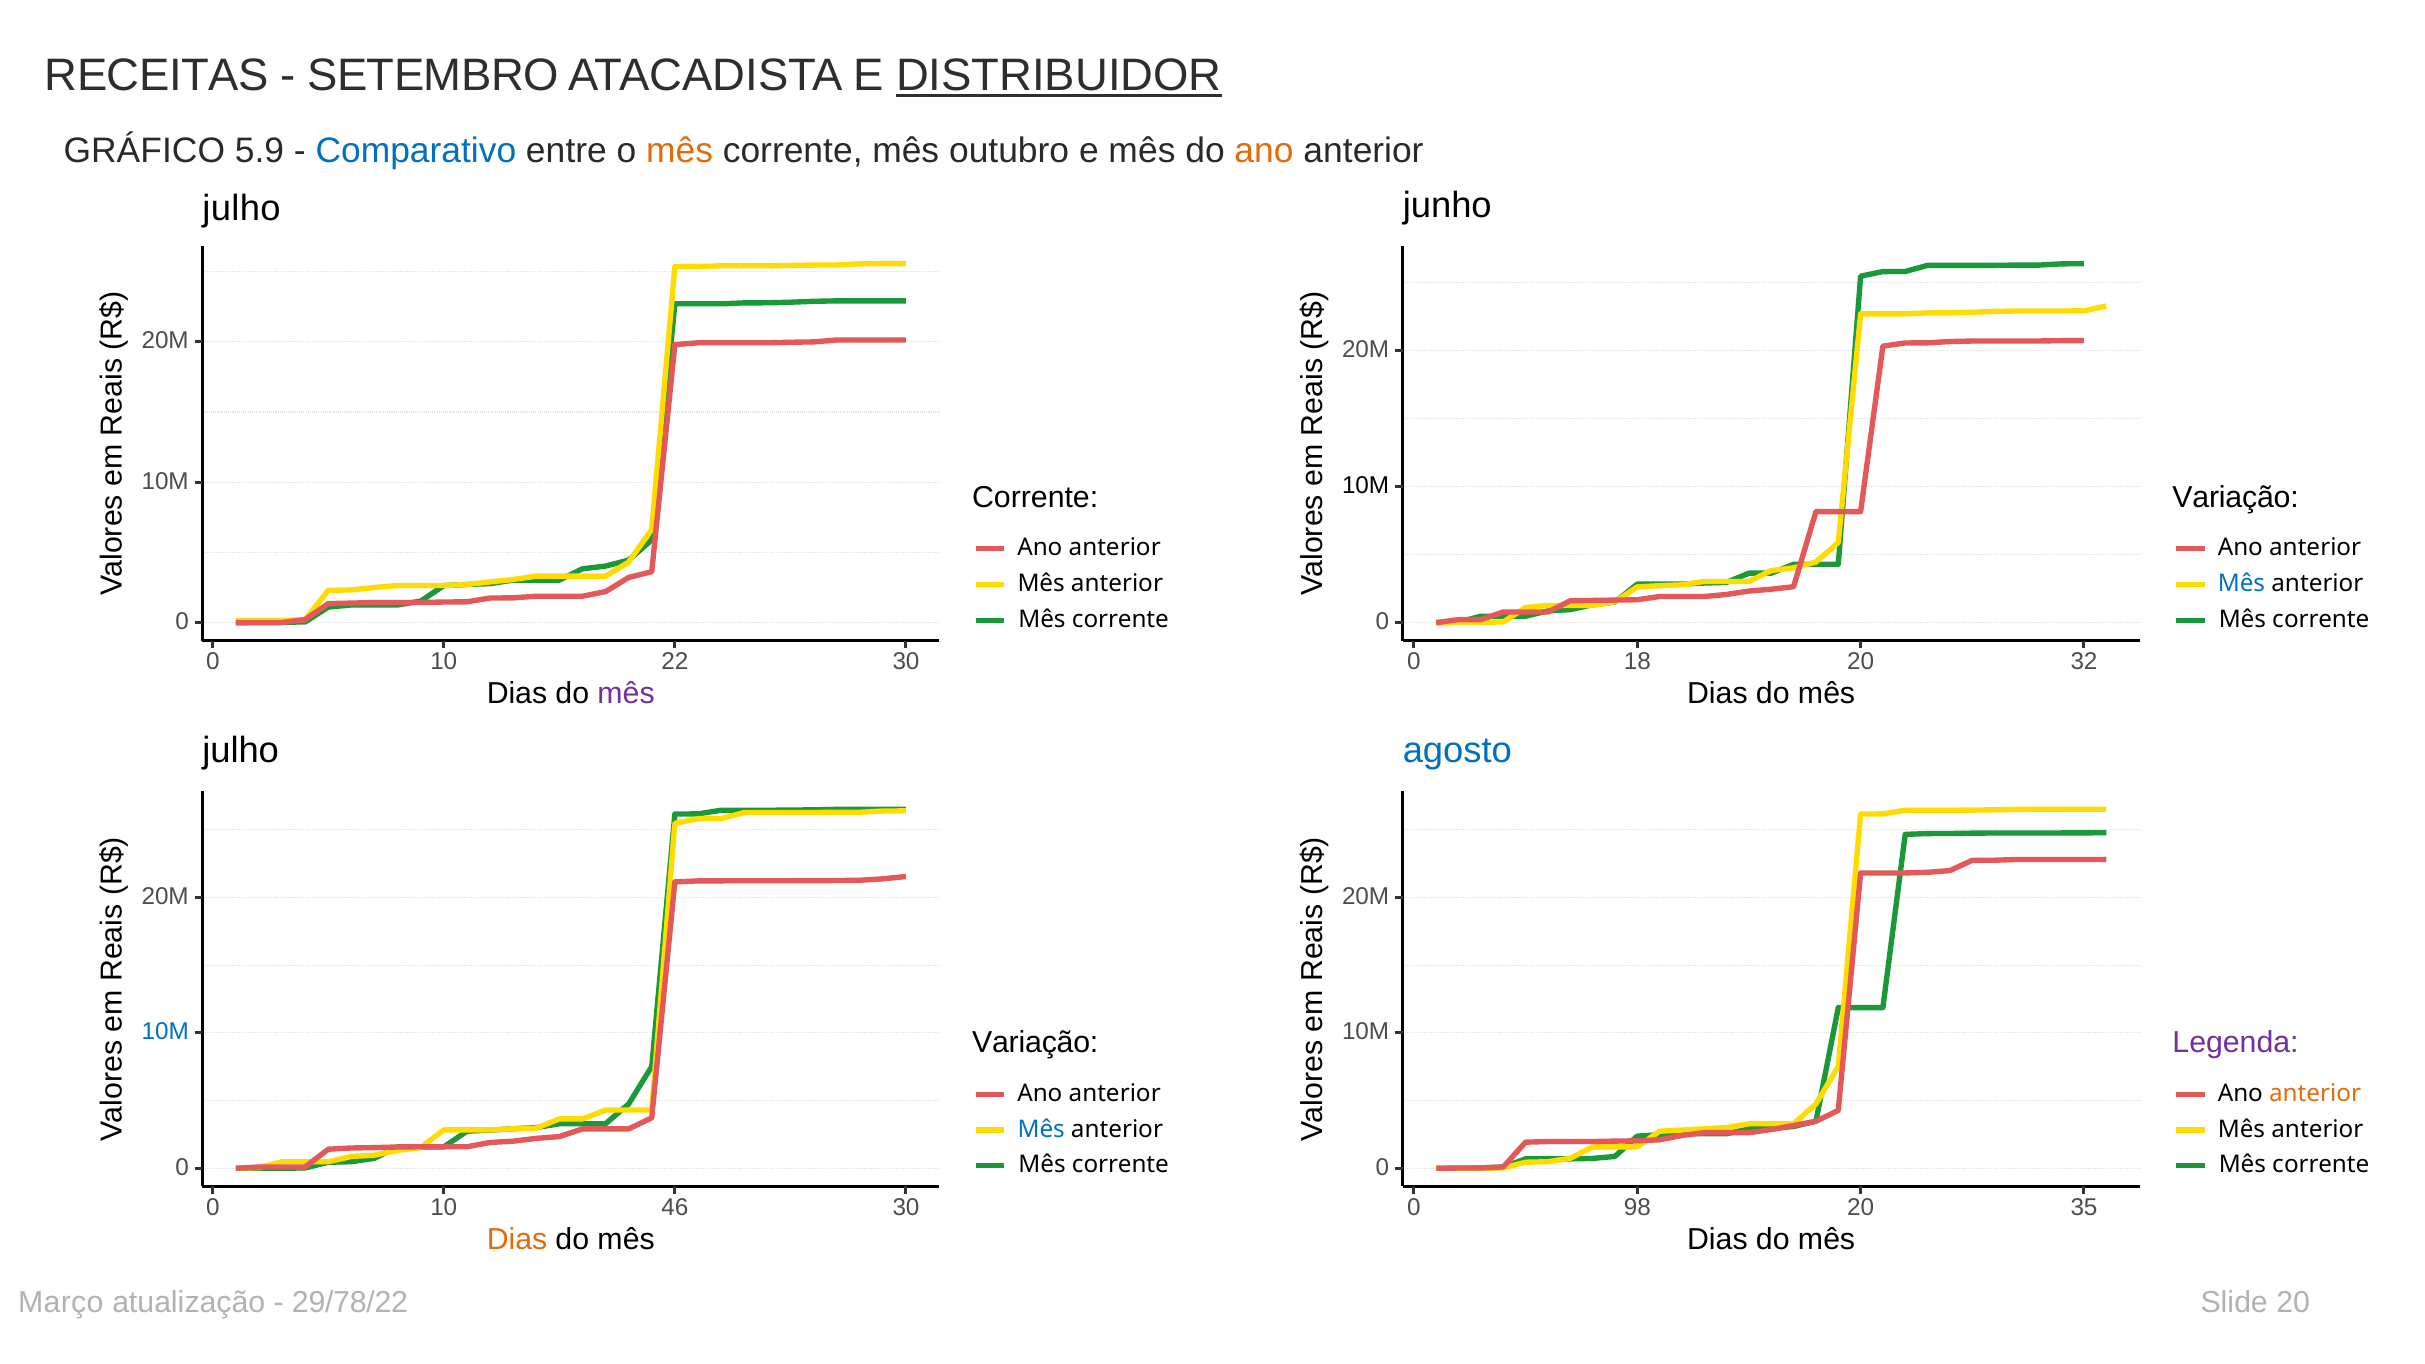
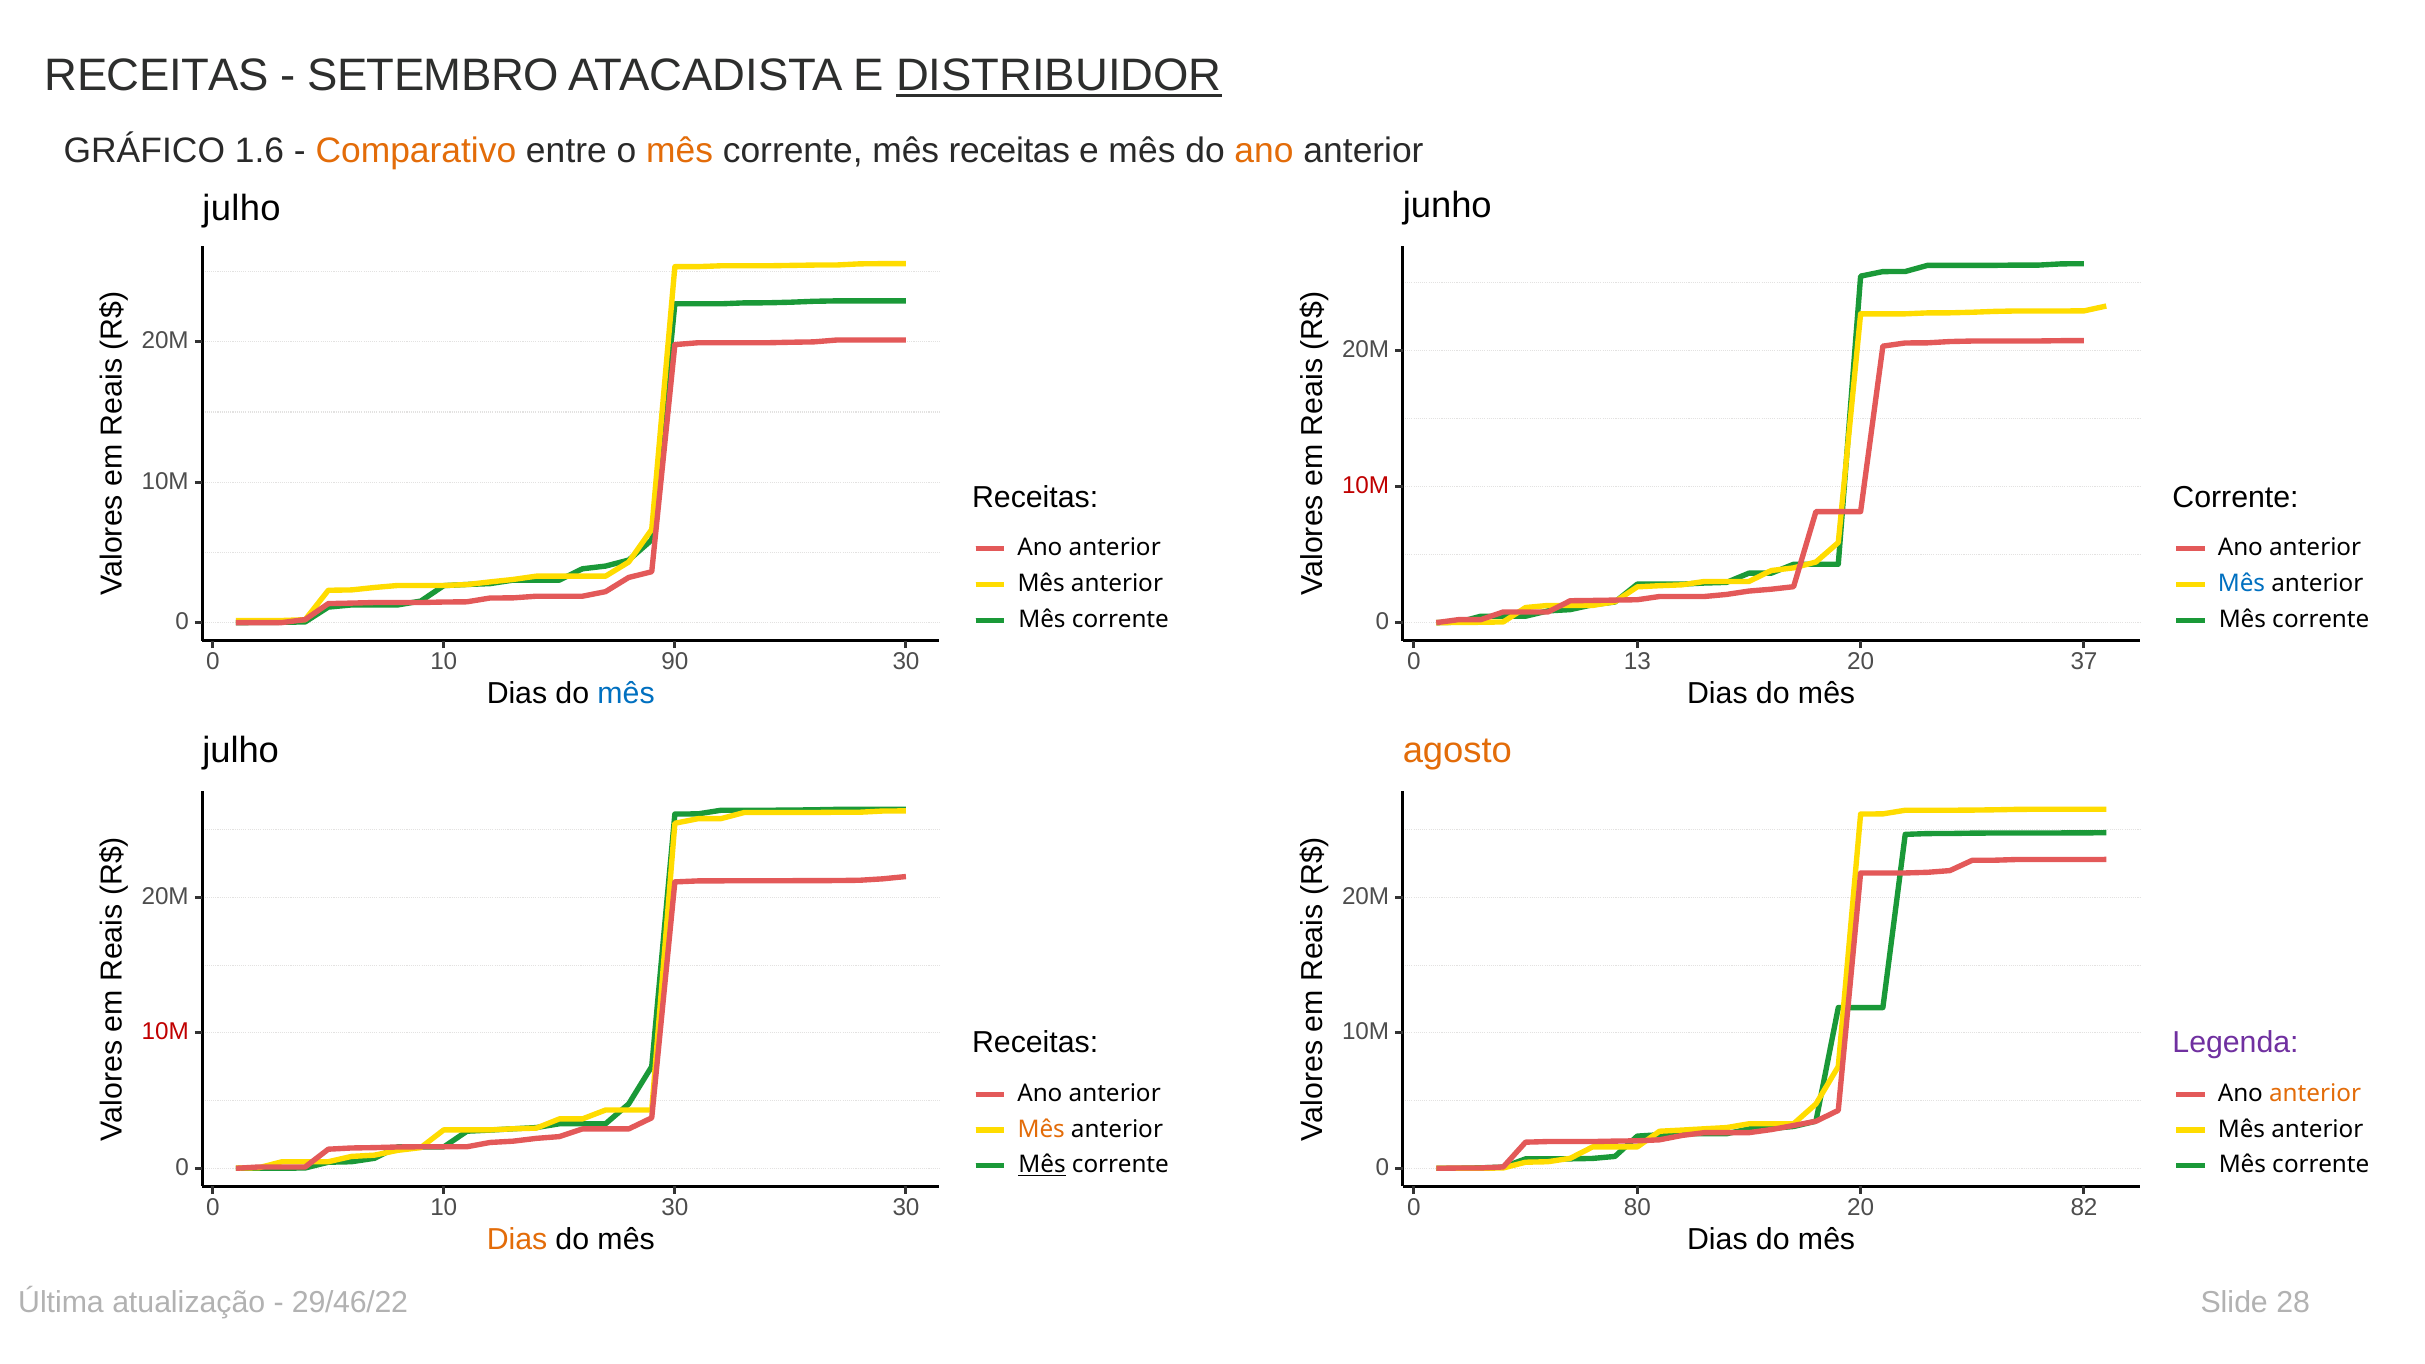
5.9: 5.9 -> 1.6
Comparativo colour: blue -> orange
mês outubro: outubro -> receitas
10M at (1366, 486) colour: black -> red
Corrente at (1035, 497): Corrente -> Receitas
Variação at (2236, 497): Variação -> Corrente
22: 22 -> 90
18: 18 -> 13
32: 32 -> 37
mês at (626, 694) colour: purple -> blue
agosto colour: blue -> orange
10M at (165, 1032) colour: blue -> red
Variação at (1035, 1043): Variação -> Receitas
Mês at (1041, 1129) colour: blue -> orange
Mês at (1042, 1165) underline: none -> present
10 46: 46 -> 30
98: 98 -> 80
35: 35 -> 82
Março: Março -> Última
29/78/22: 29/78/22 -> 29/46/22
Slide 20: 20 -> 28
